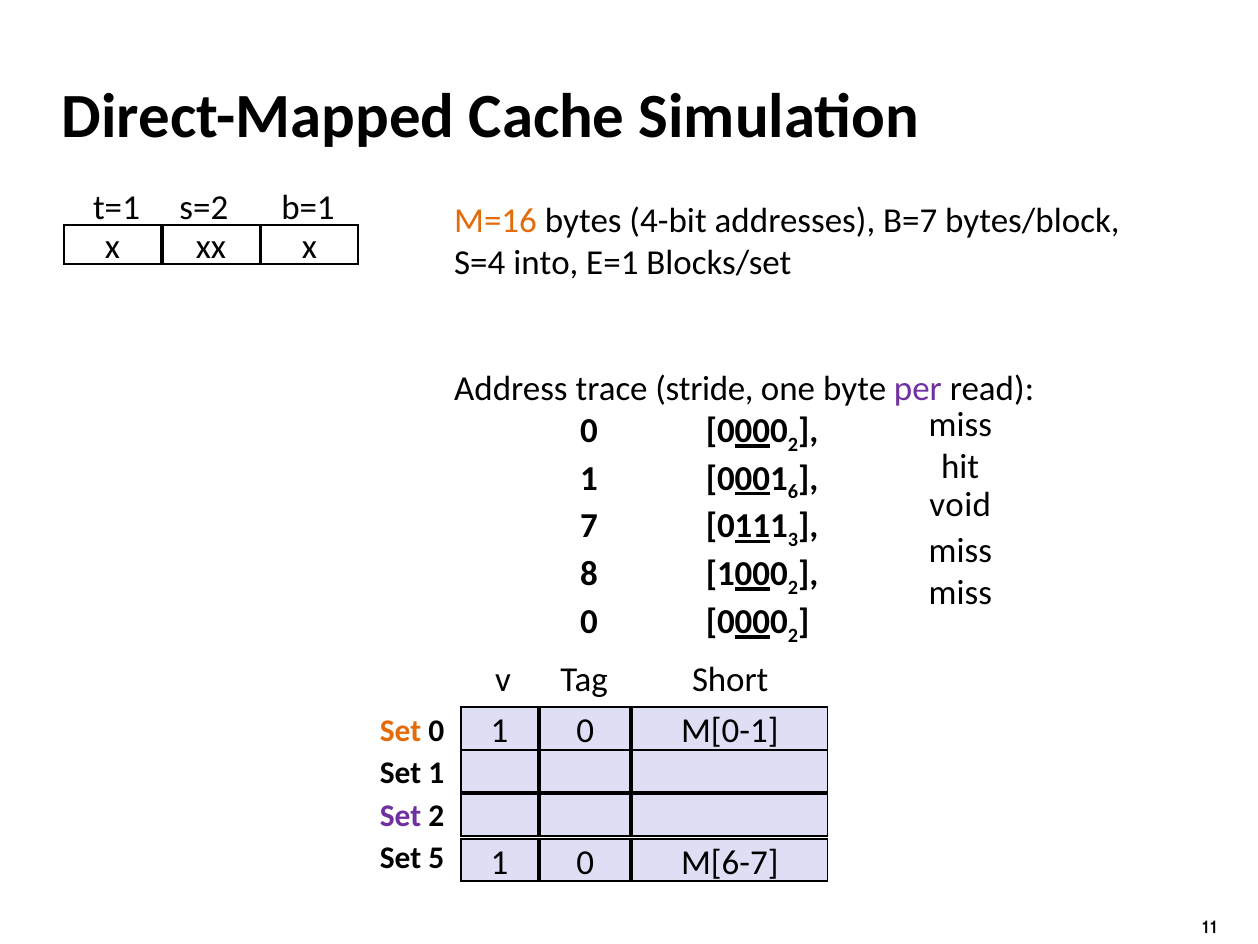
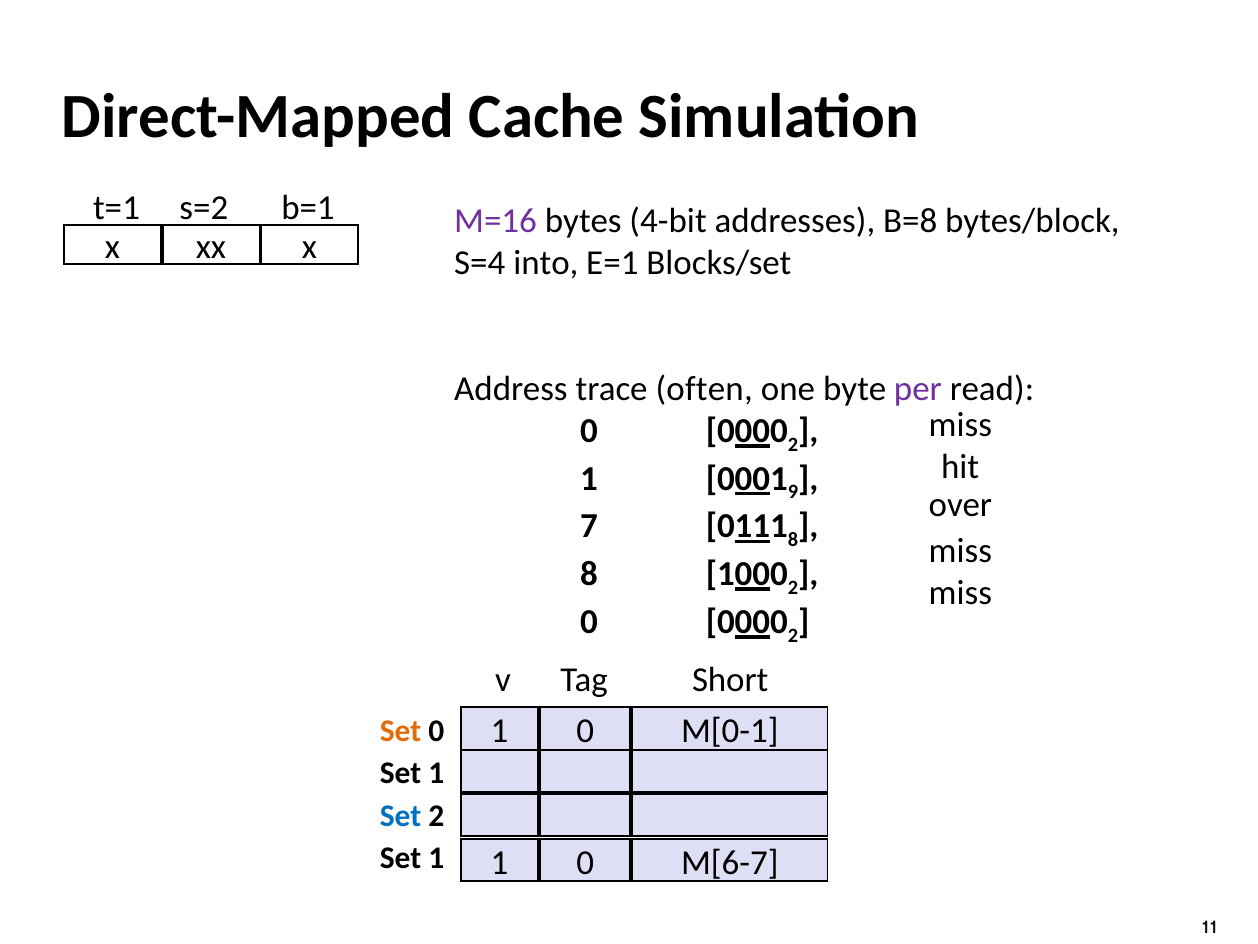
M=16 colour: orange -> purple
B=7: B=7 -> B=8
stride: stride -> often
6: 6 -> 9
void: void -> over
3 at (793, 540): 3 -> 8
Set at (401, 815) colour: purple -> blue
5 at (436, 857): 5 -> 1
